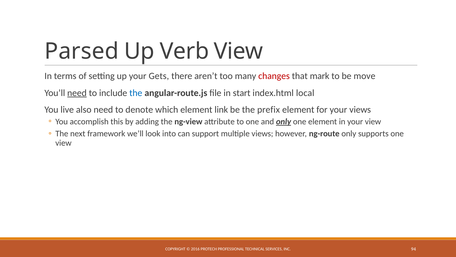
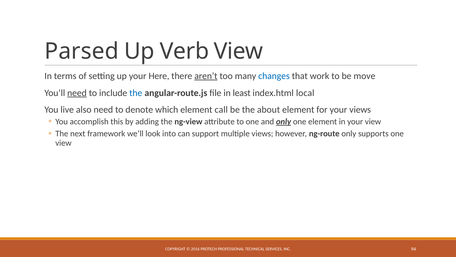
Gets: Gets -> Here
aren’t underline: none -> present
changes colour: red -> blue
mark: mark -> work
start: start -> least
link: link -> call
prefix: prefix -> about
